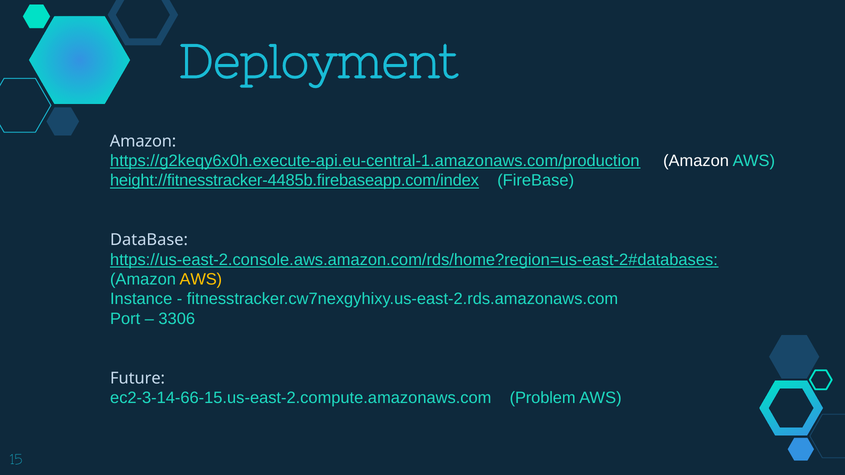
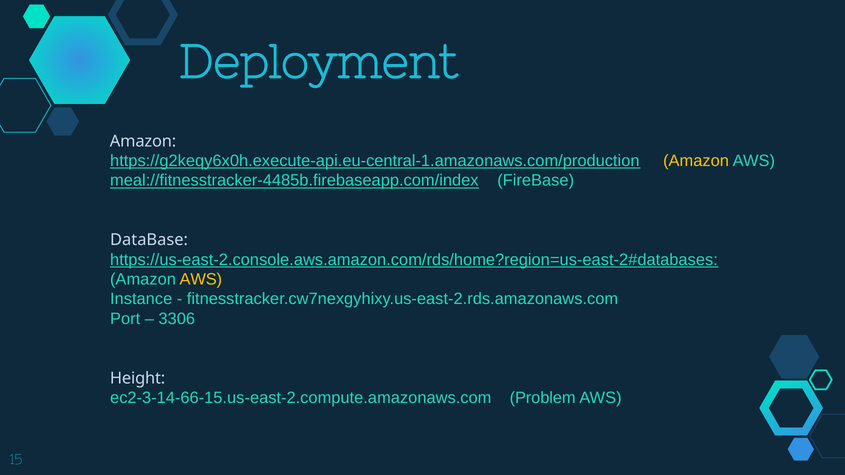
Amazon at (696, 161) colour: white -> yellow
height://fitnesstracker-4485b.firebaseapp.com/index: height://fitnesstracker-4485b.firebaseapp.com/index -> meal://fitnesstracker-4485b.firebaseapp.com/index
Future: Future -> Height
